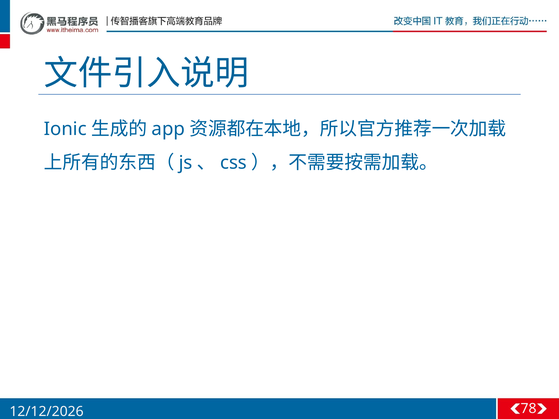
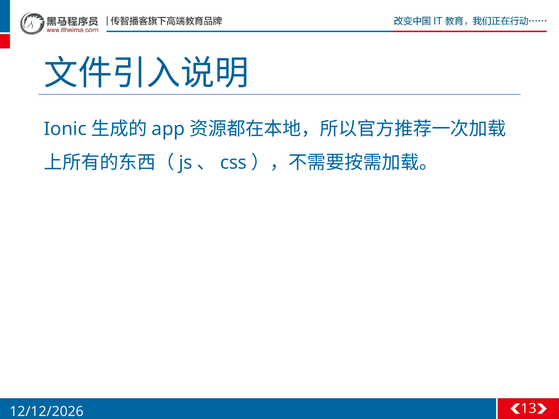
78: 78 -> 13
